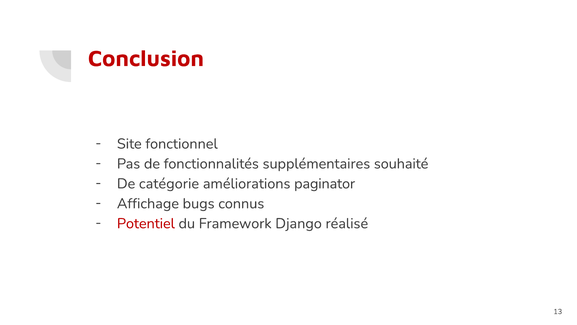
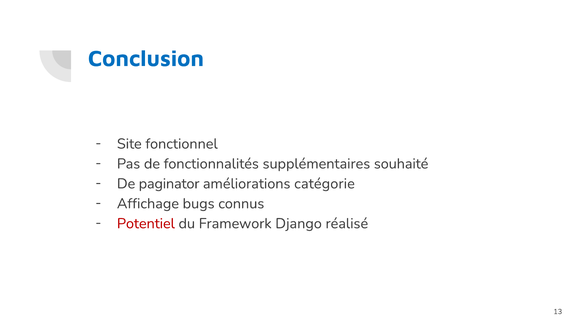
Conclusion colour: red -> blue
catégorie: catégorie -> paginator
paginator: paginator -> catégorie
